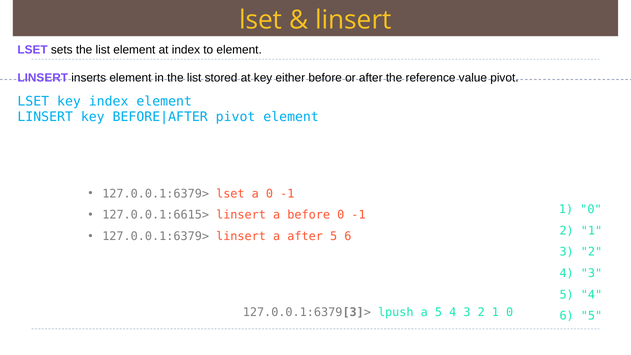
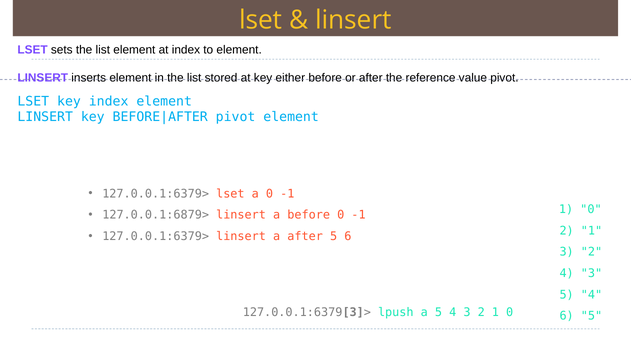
127.0.0.1:6615>: 127.0.0.1:6615> -> 127.0.0.1:6879>
